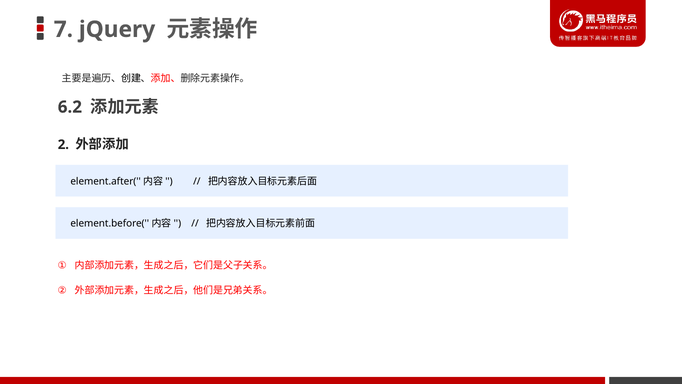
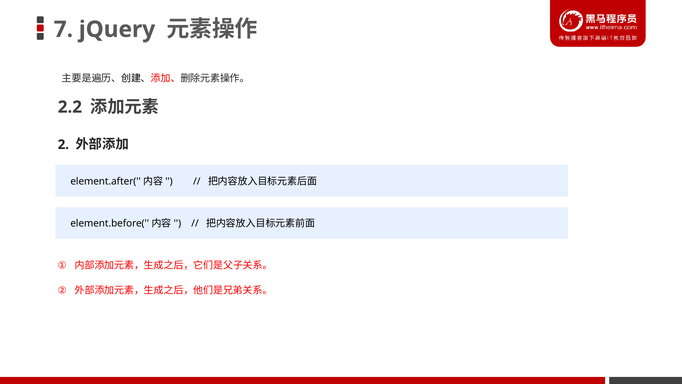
6.2: 6.2 -> 2.2
